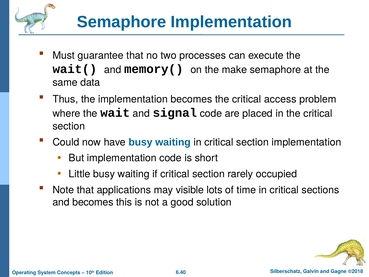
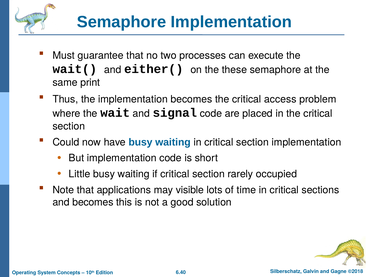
memory(: memory( -> either(
make: make -> these
data: data -> print
